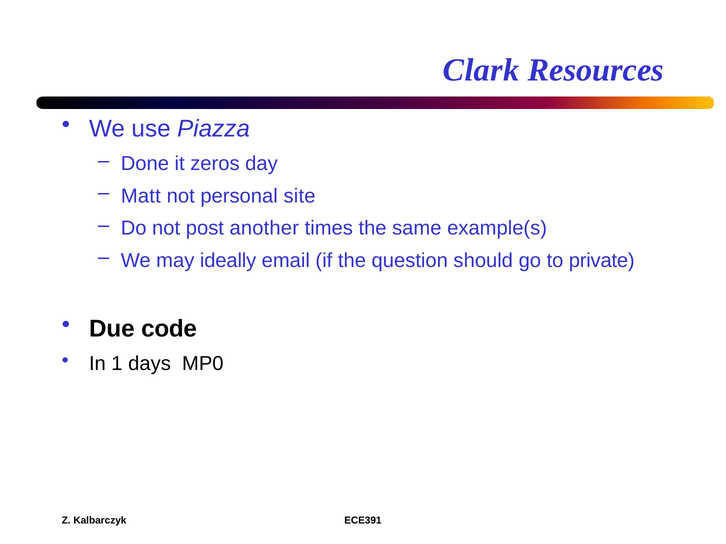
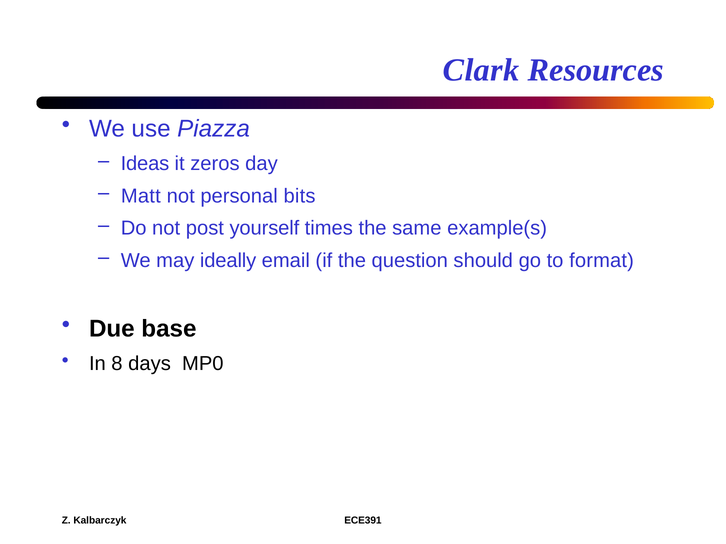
Done: Done -> Ideas
site: site -> bits
another: another -> yourself
private: private -> format
code: code -> base
1: 1 -> 8
